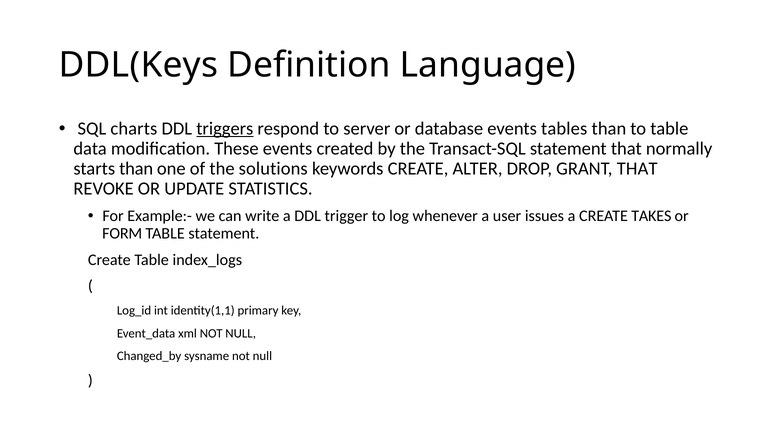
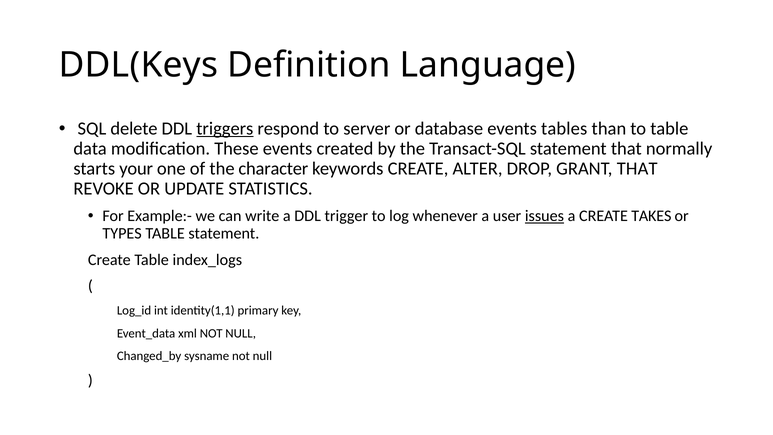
charts: charts -> delete
starts than: than -> your
solutions: solutions -> character
issues underline: none -> present
FORM: FORM -> TYPES
